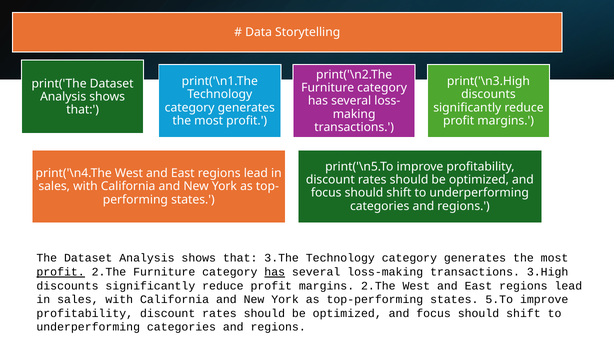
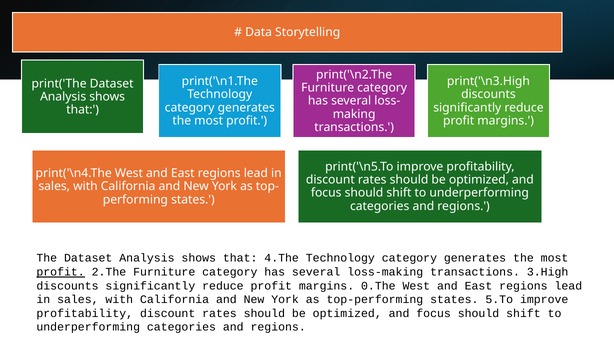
3.The: 3.The -> 4.The
has at (275, 272) underline: present -> none
margins 2.The: 2.The -> 0.The
